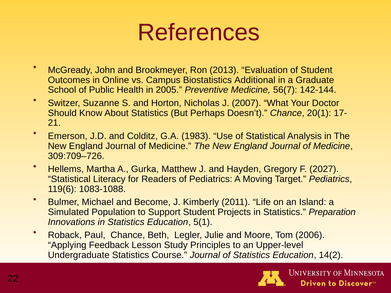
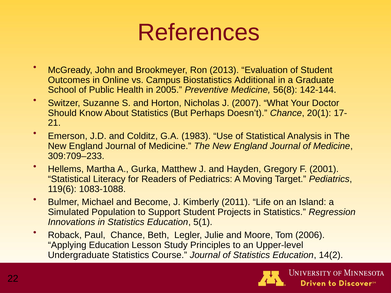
56(7: 56(7 -> 56(8
309:709–726: 309:709–726 -> 309:709–233
2027: 2027 -> 2001
Preparation: Preparation -> Regression
Applying Feedback: Feedback -> Education
